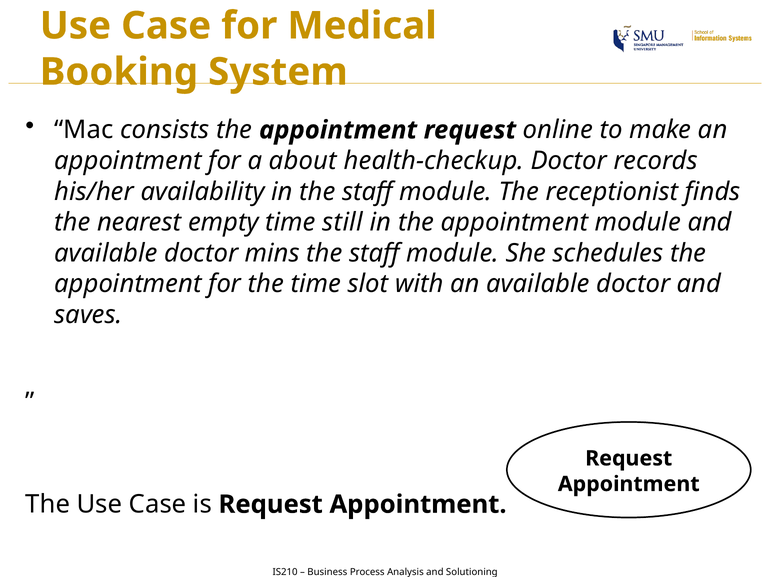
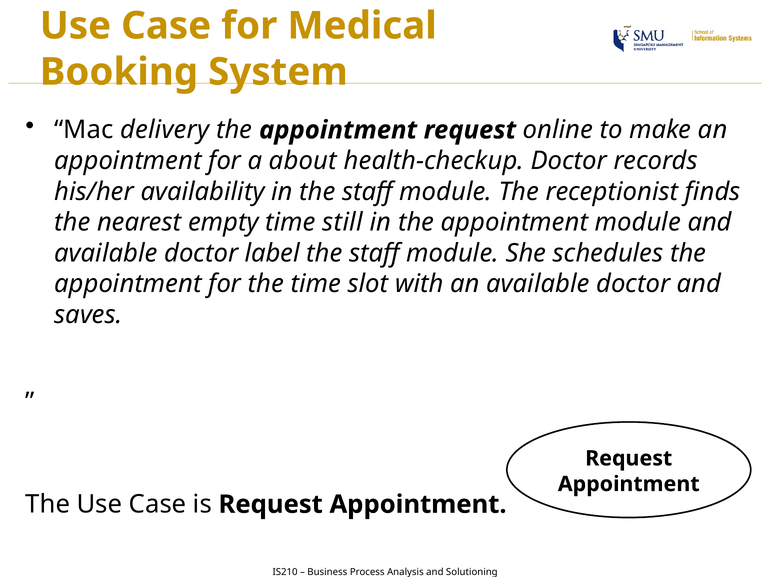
consists: consists -> delivery
mins: mins -> label
